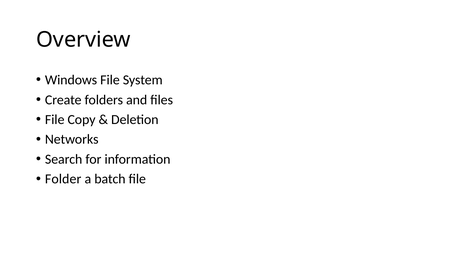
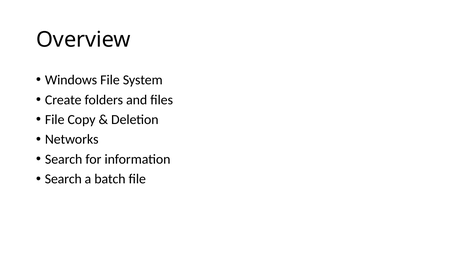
Folder at (63, 179): Folder -> Search
